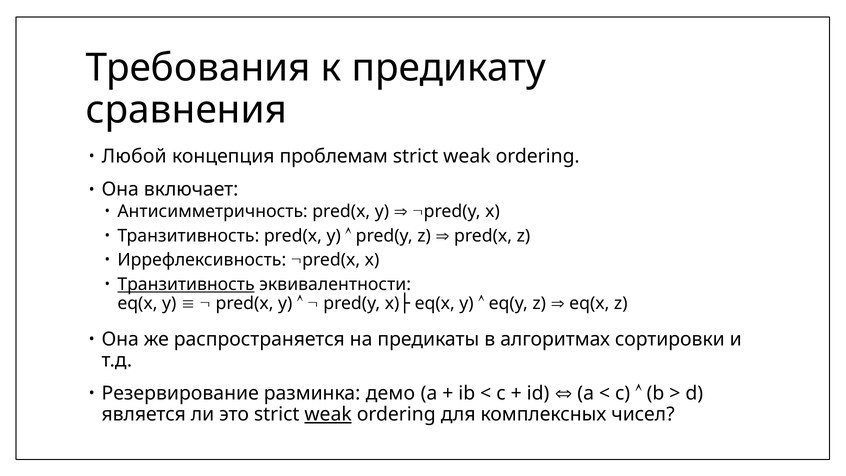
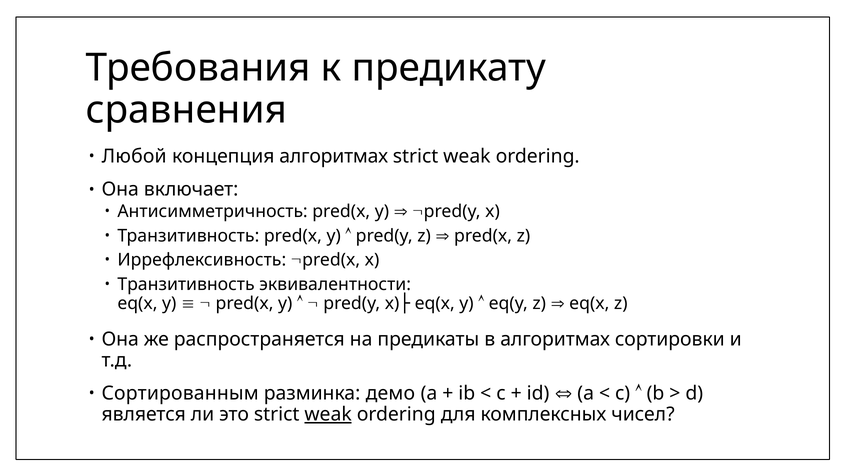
концепция проблемам: проблемам -> алгоритмах
Транзитивность at (186, 284) underline: present -> none
Резервирование: Резервирование -> Сортированным
